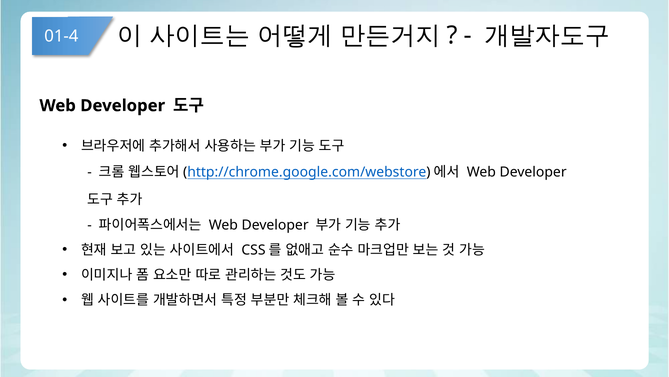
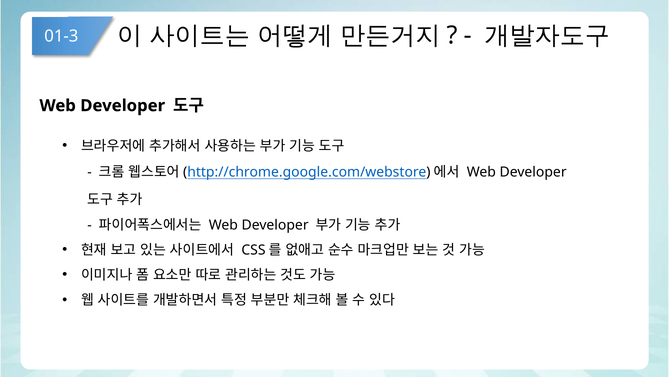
01-4: 01-4 -> 01-3
